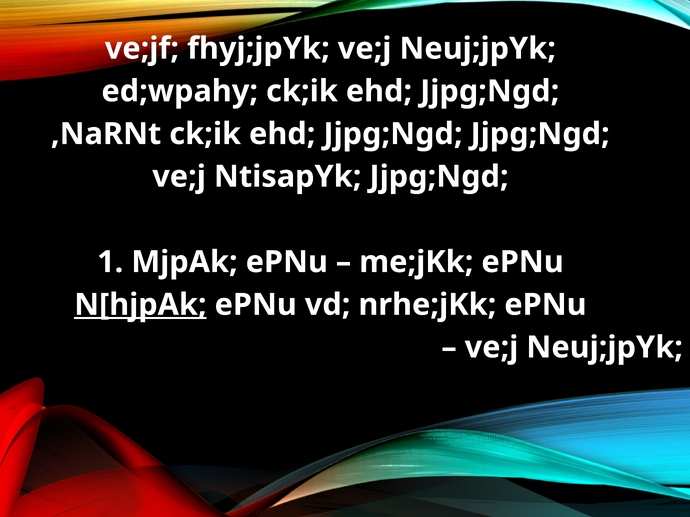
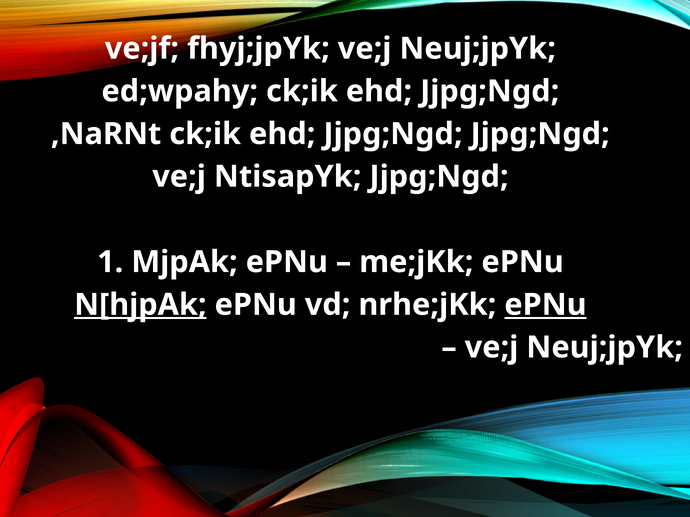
ePNu at (545, 305) underline: none -> present
